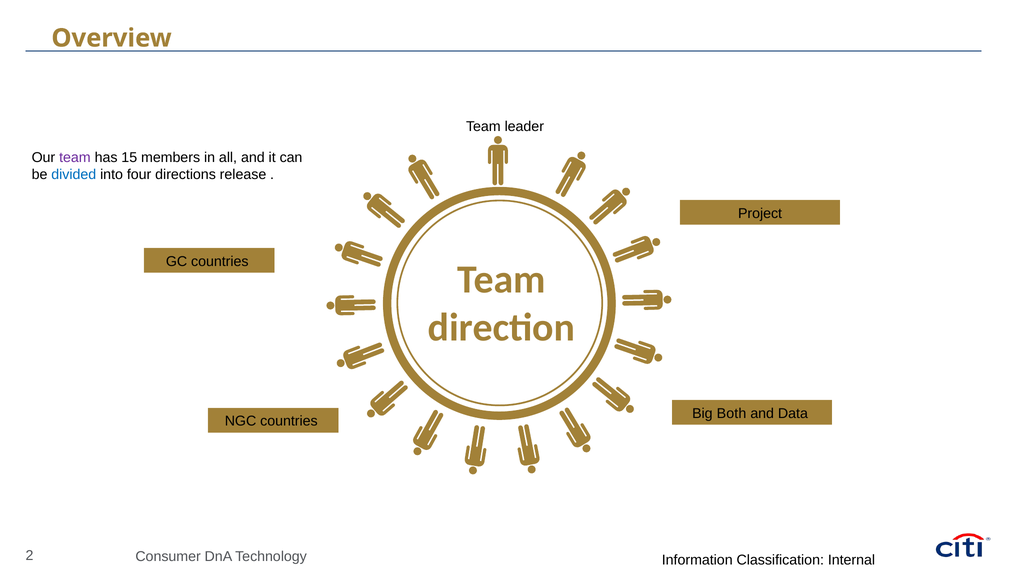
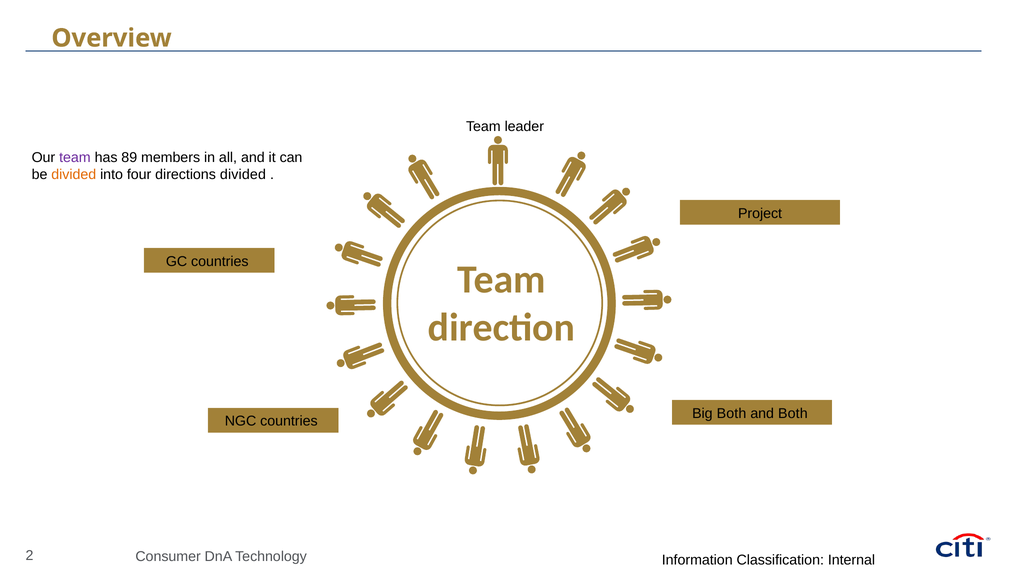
15: 15 -> 89
divided at (74, 174) colour: blue -> orange
directions release: release -> divided
and Data: Data -> Both
